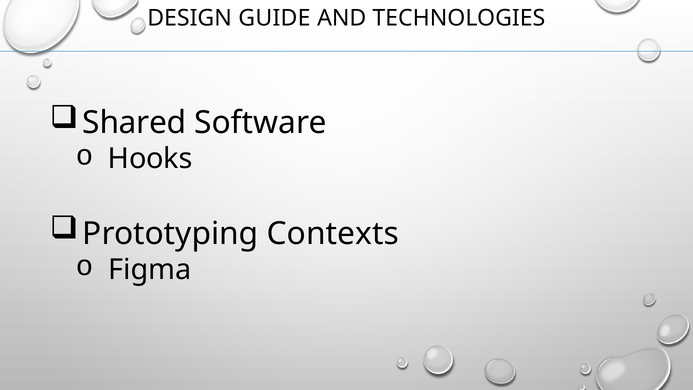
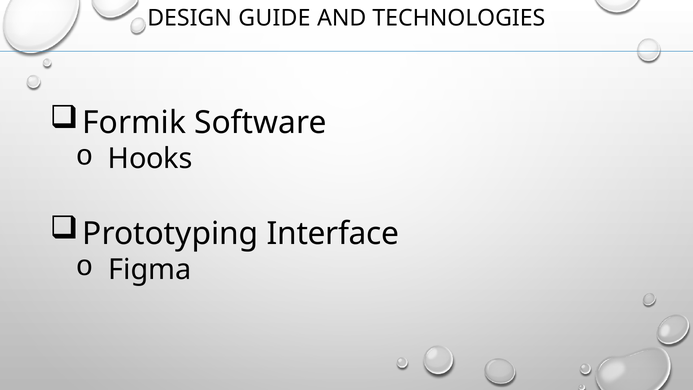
Shared: Shared -> Formik
Contexts: Contexts -> Interface
